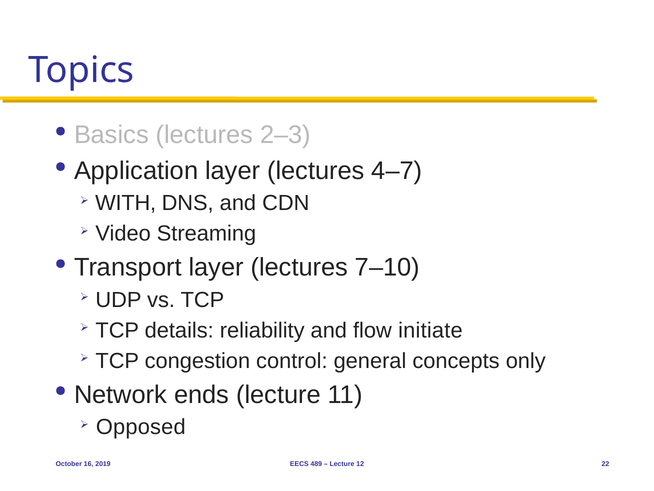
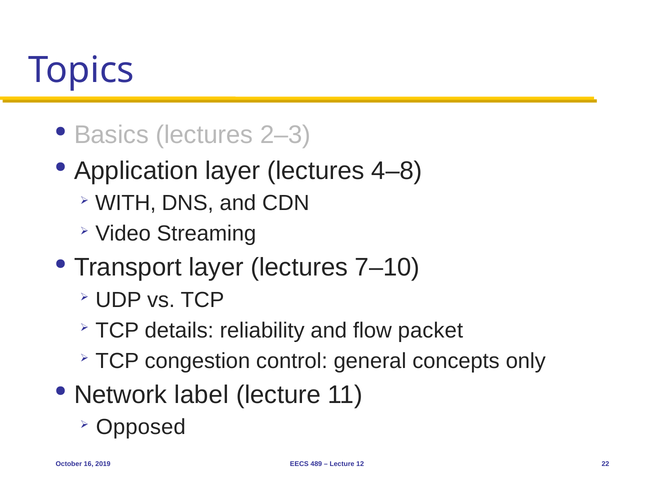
4–7: 4–7 -> 4–8
initiate: initiate -> packet
ends: ends -> label
